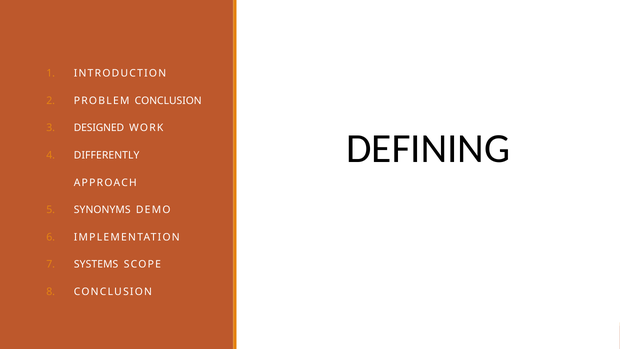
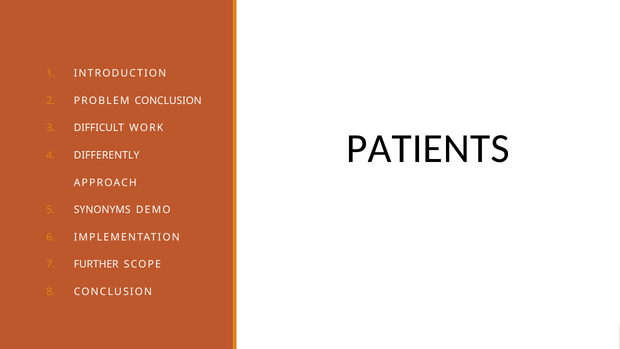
DESIGNED: DESIGNED -> DIFFICULT
DEFINING: DEFINING -> PATIENTS
SYSTEMS: SYSTEMS -> FURTHER
